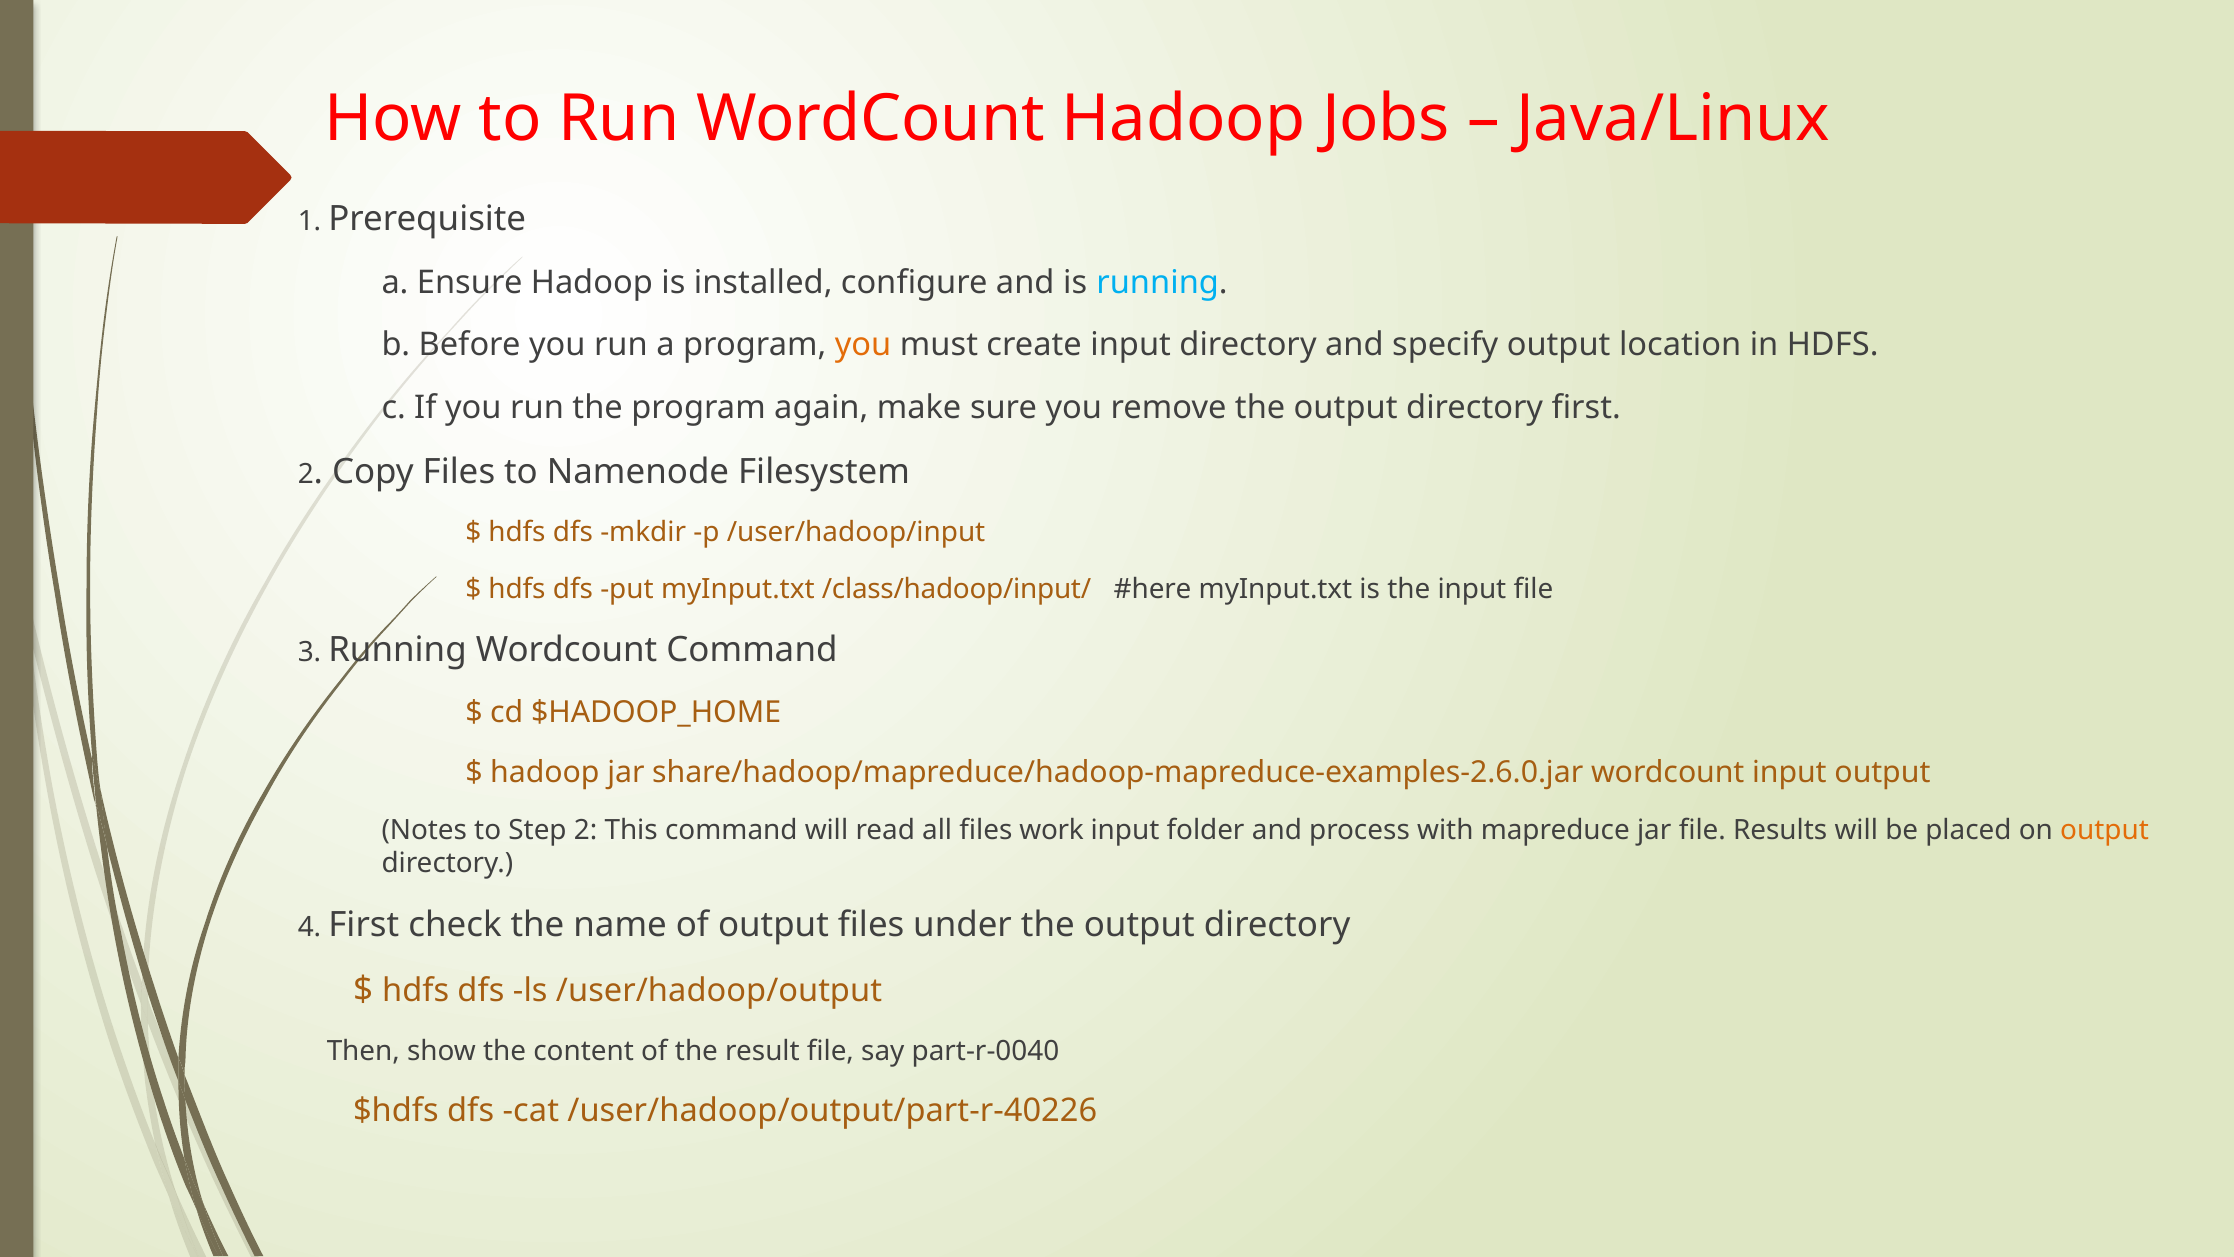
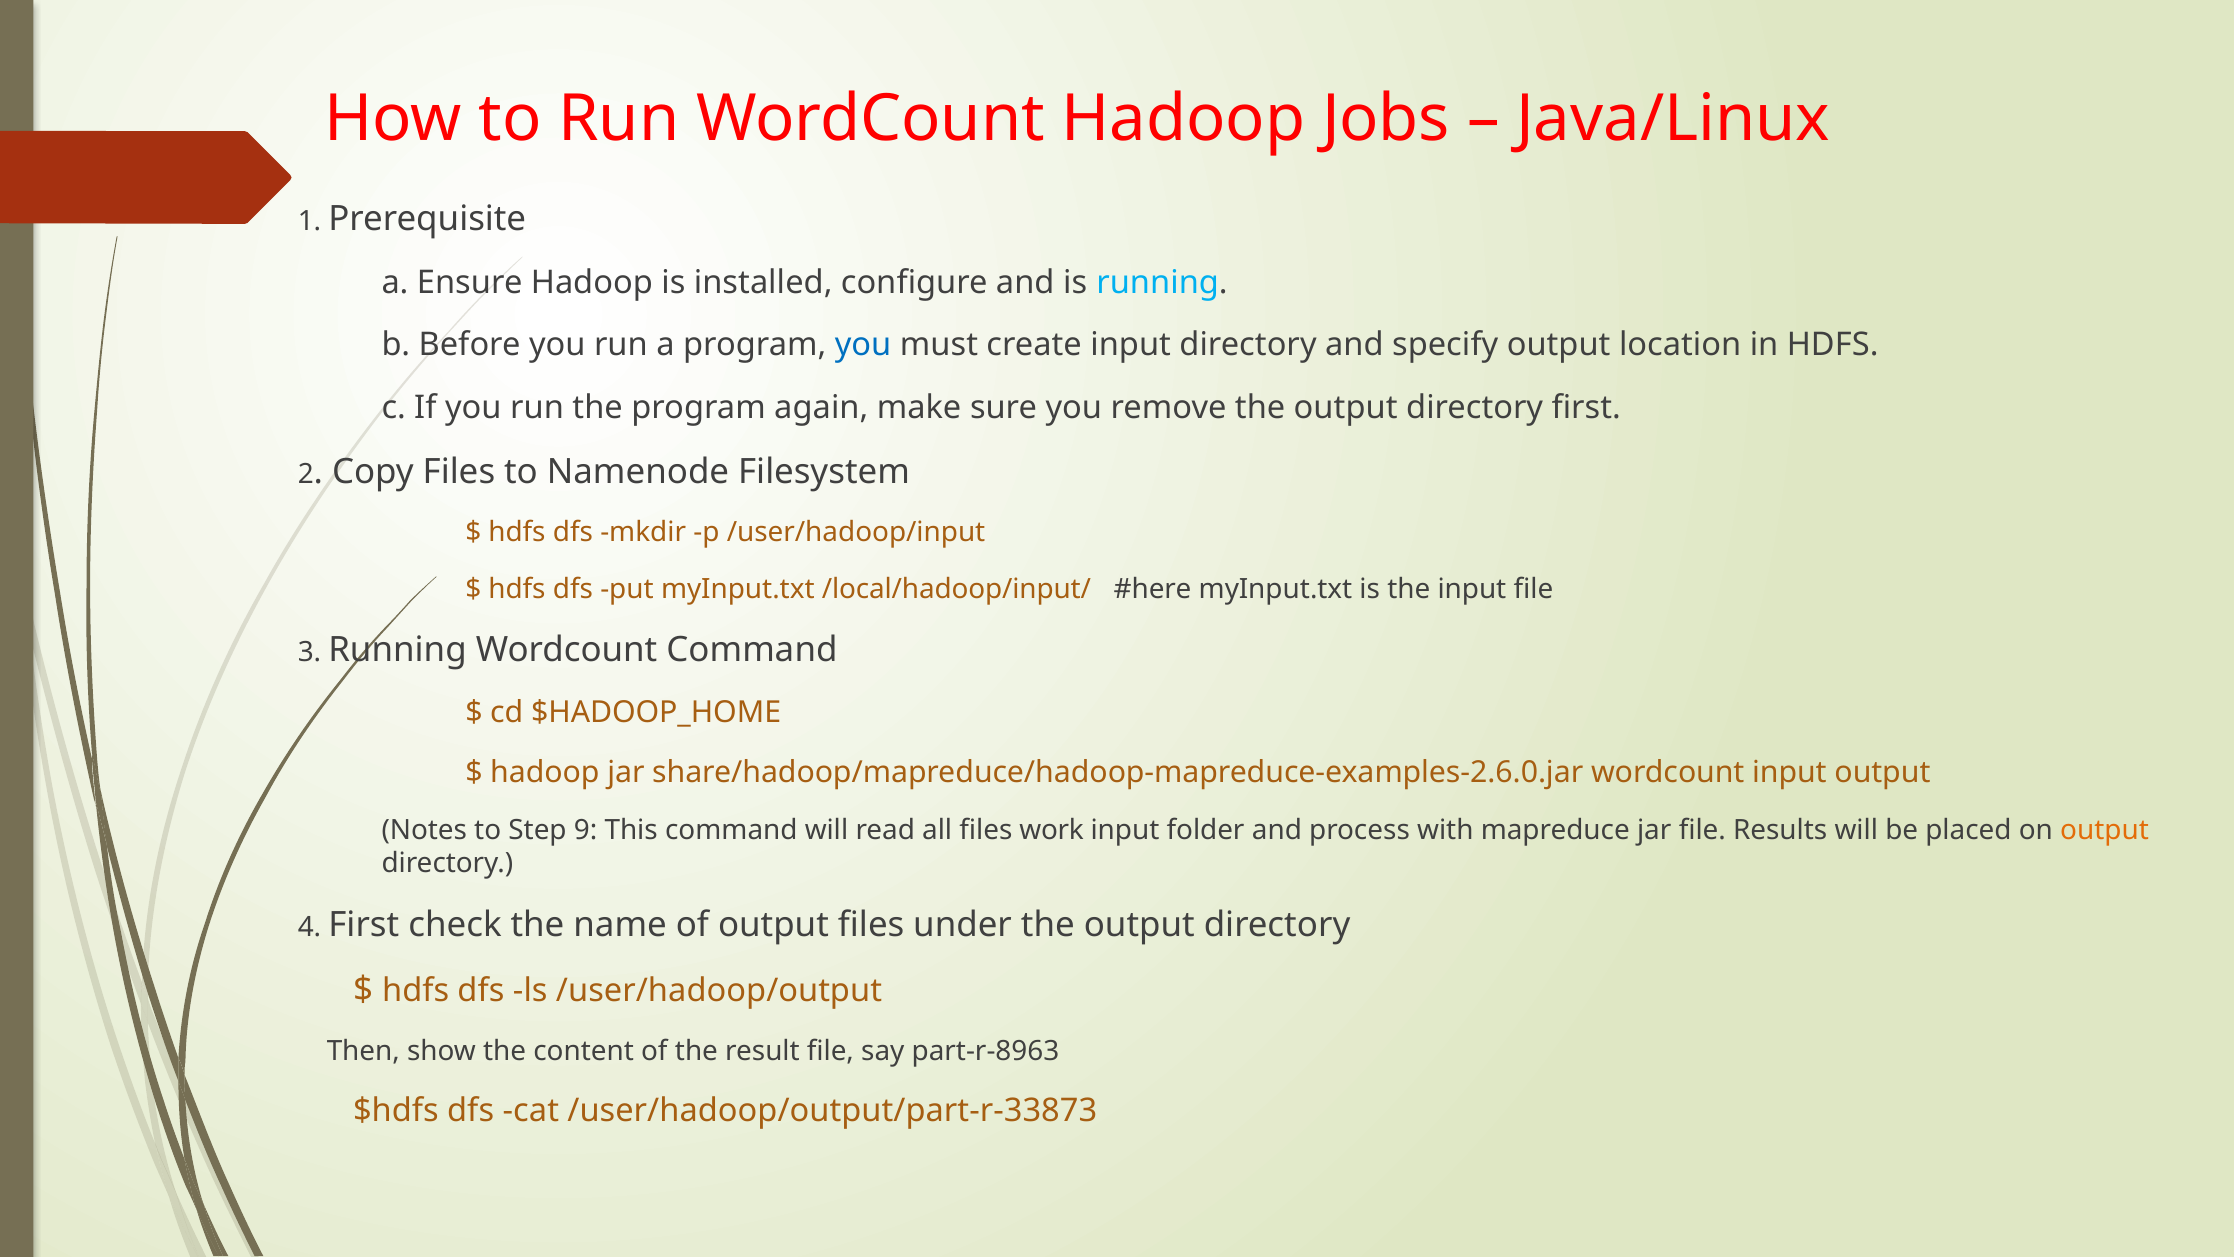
you at (863, 345) colour: orange -> blue
/class/hadoop/input/: /class/hadoop/input/ -> /local/hadoop/input/
Step 2: 2 -> 9
part-r-0040: part-r-0040 -> part-r-8963
/user/hadoop/output/part-r-40226: /user/hadoop/output/part-r-40226 -> /user/hadoop/output/part-r-33873
